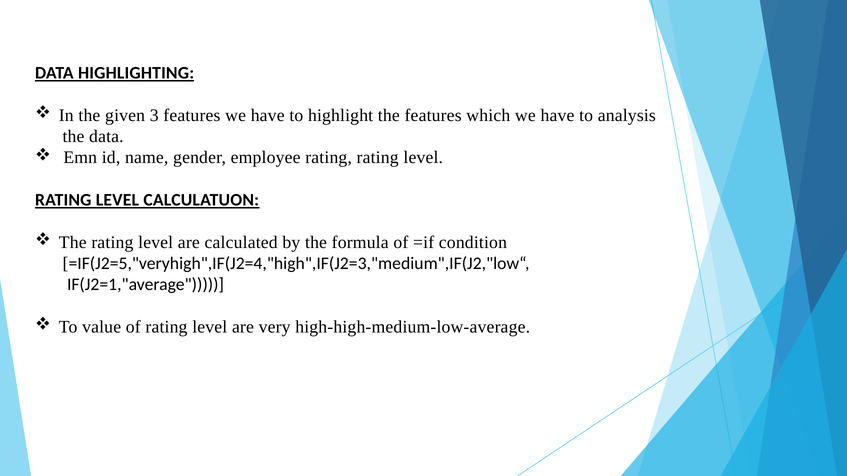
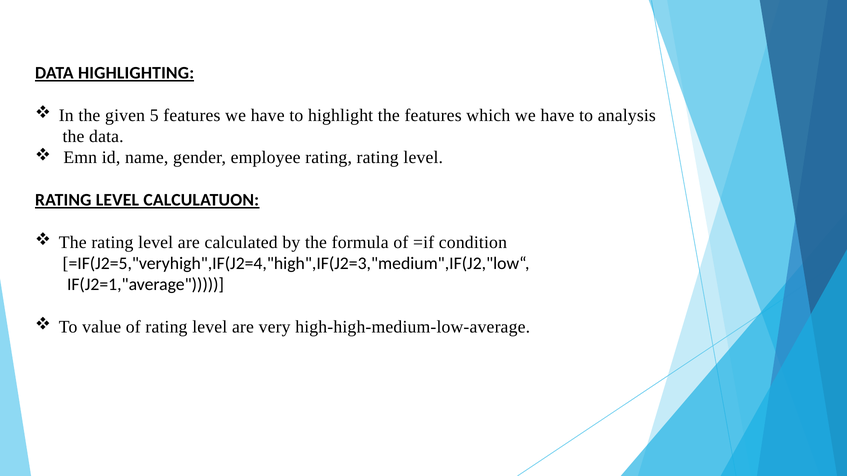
3: 3 -> 5
